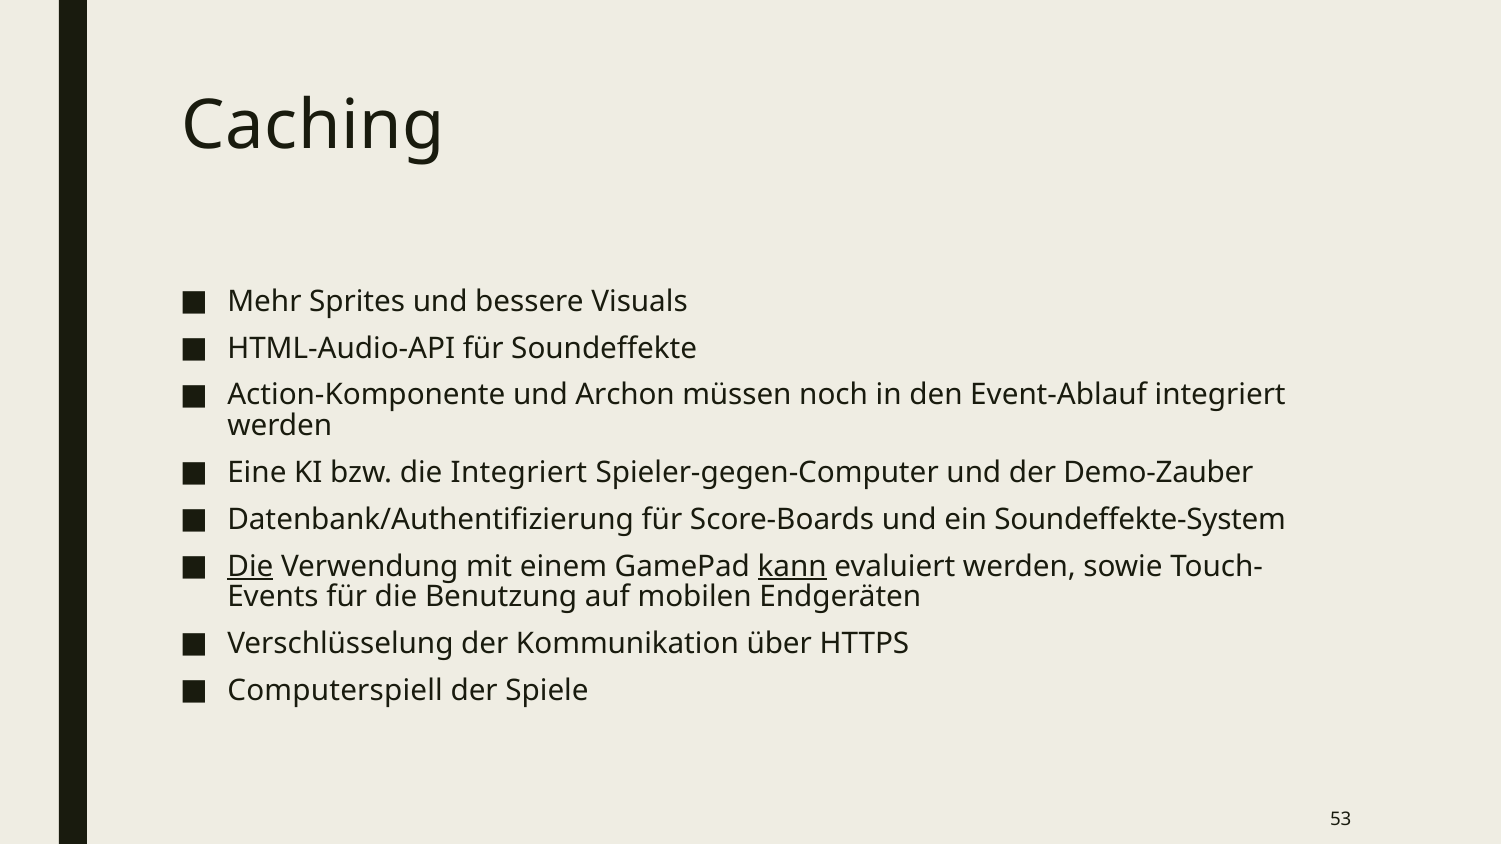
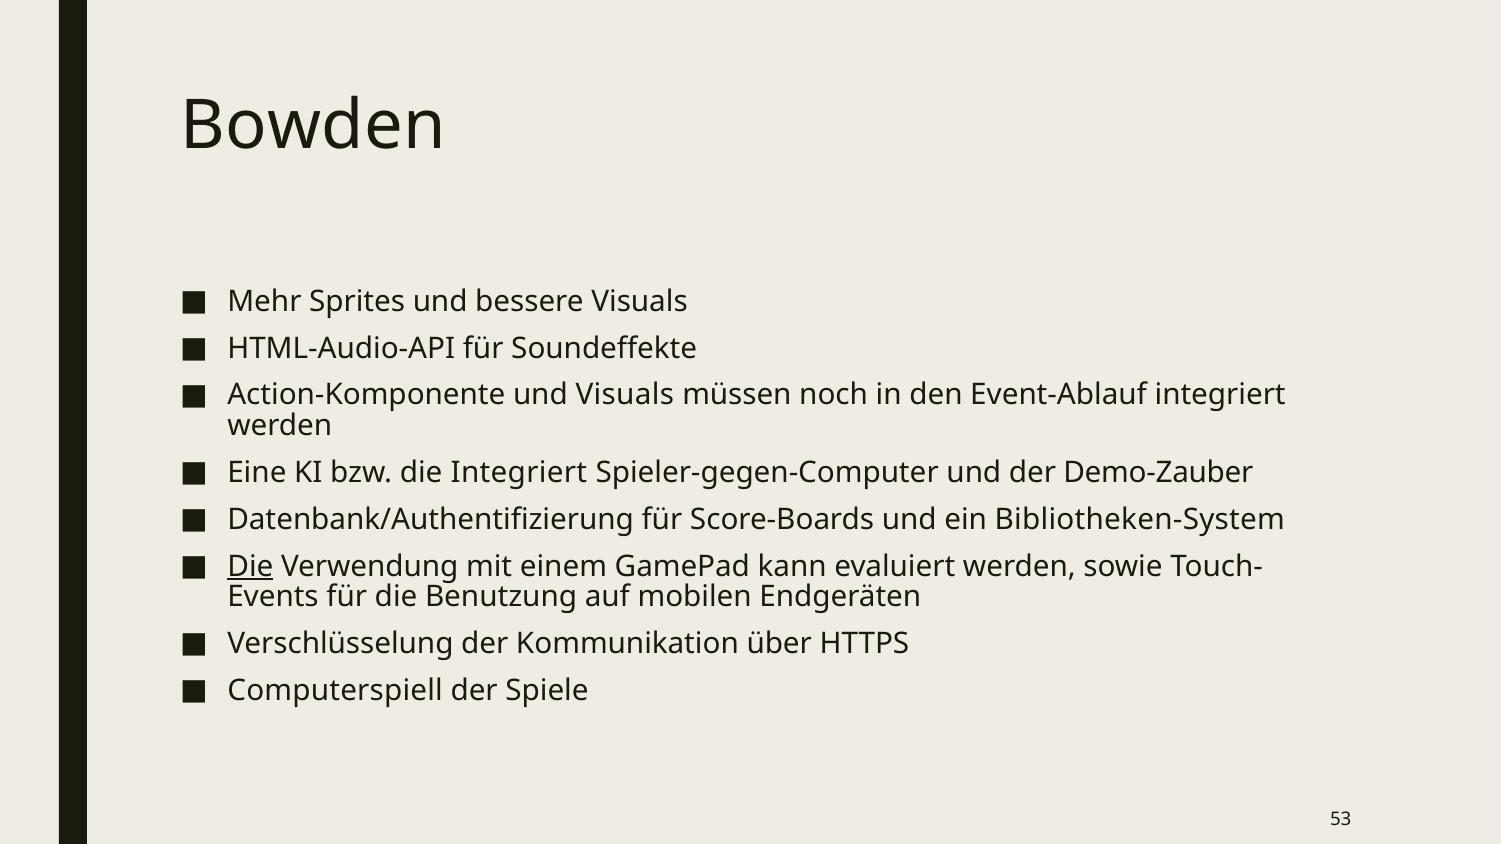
Caching: Caching -> Bowden
und Archon: Archon -> Visuals
Soundeffekte-System: Soundeffekte-System -> Bibliotheken-System
kann underline: present -> none
